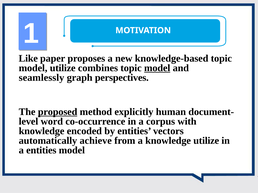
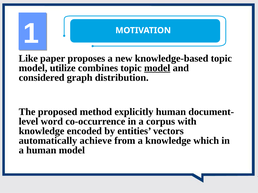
seamlessly: seamlessly -> considered
perspectives: perspectives -> distribution
proposed underline: present -> none
knowledge utilize: utilize -> which
a entities: entities -> human
